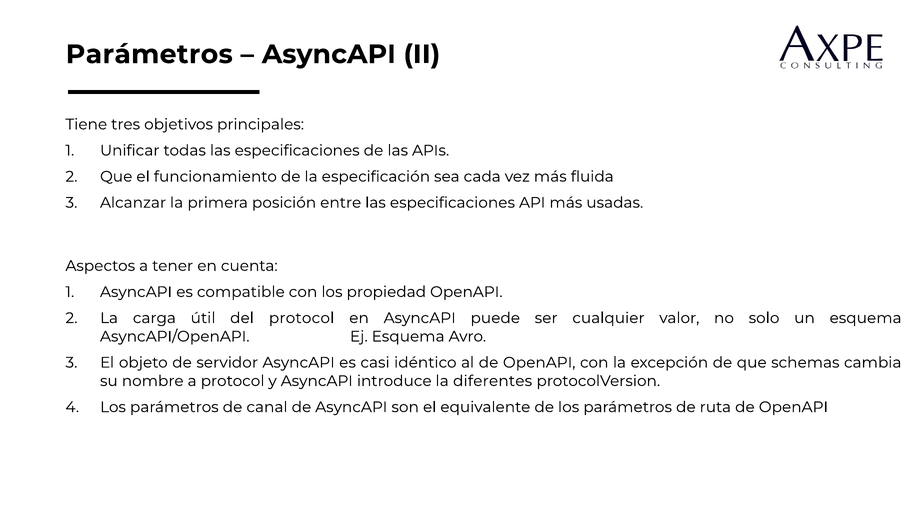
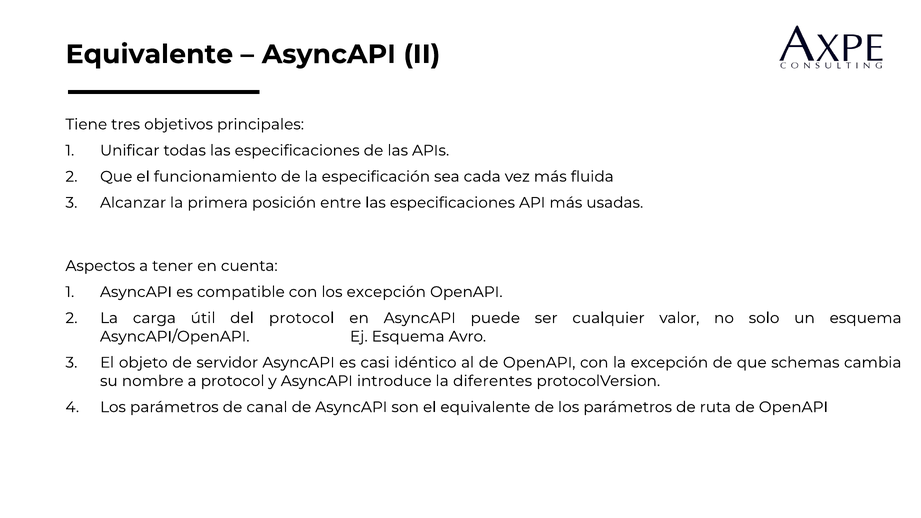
Parámetros at (149, 54): Parámetros -> Equivalente
los propiedad: propiedad -> excepción
